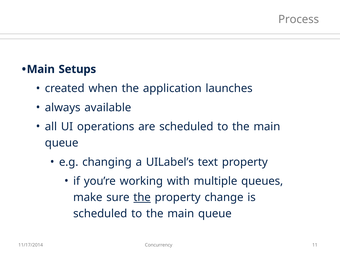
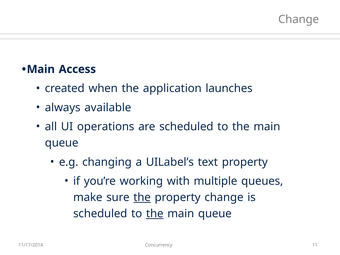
Process at (299, 19): Process -> Change
Setups: Setups -> Access
the at (155, 214) underline: none -> present
